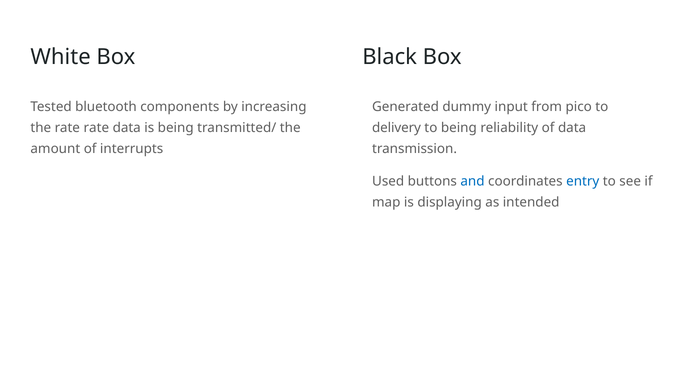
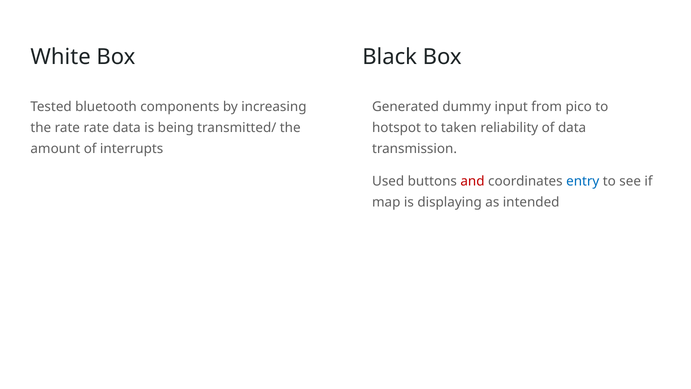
delivery: delivery -> hotspot
to being: being -> taken
and colour: blue -> red
